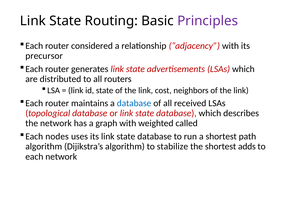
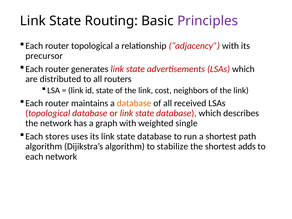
router considered: considered -> topological
database at (134, 103) colour: blue -> orange
called: called -> single
nodes: nodes -> stores
